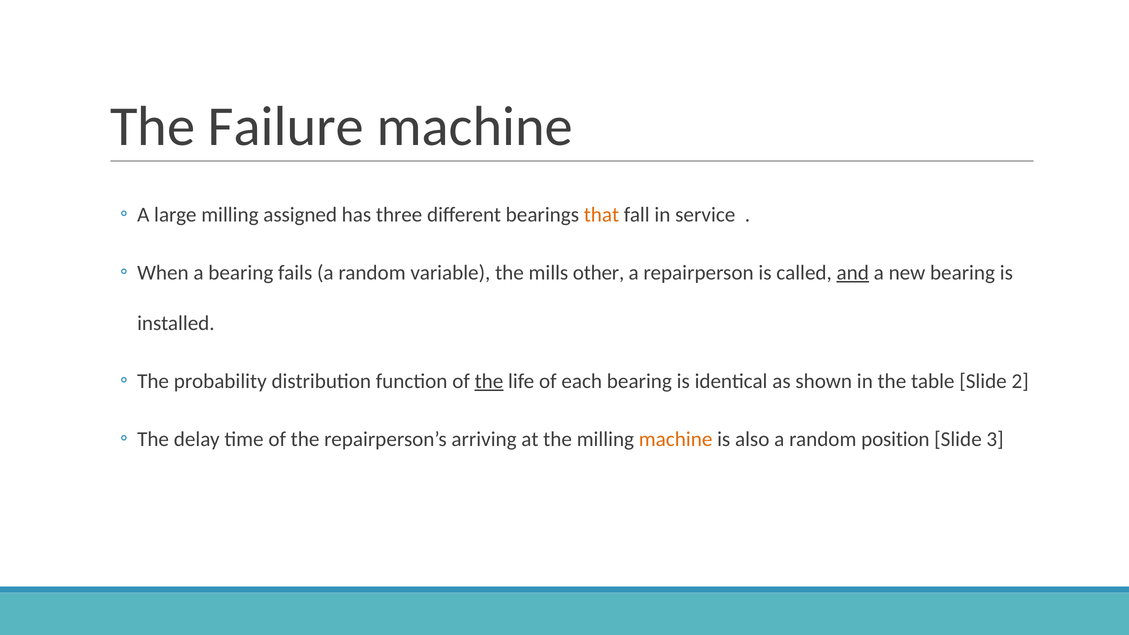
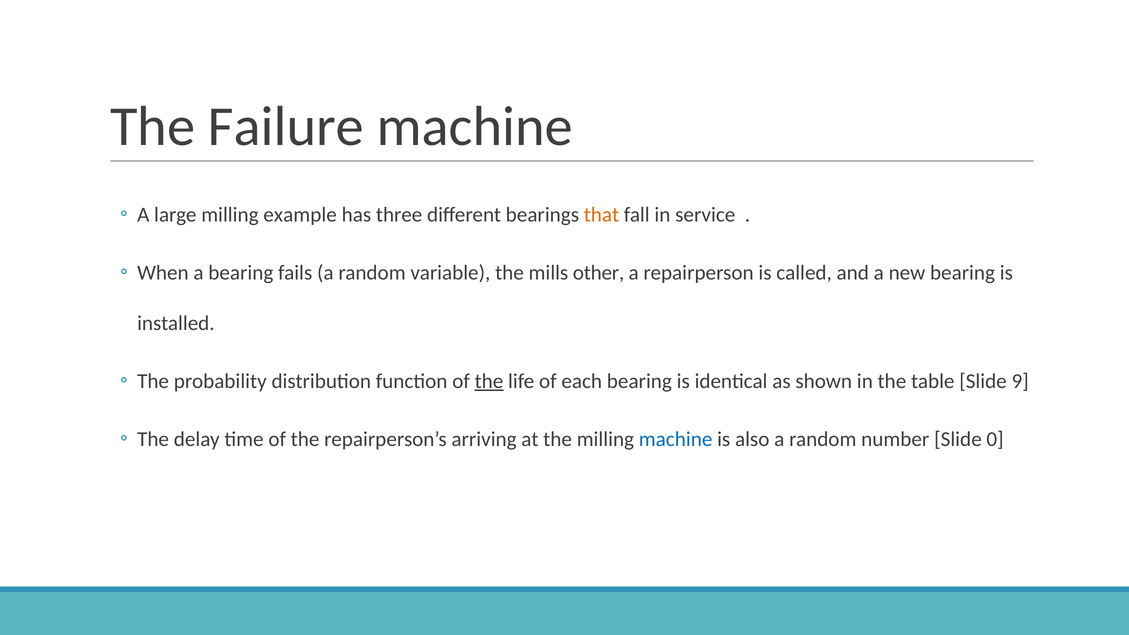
assigned: assigned -> example
and underline: present -> none
2: 2 -> 9
machine at (676, 439) colour: orange -> blue
position: position -> number
3: 3 -> 0
